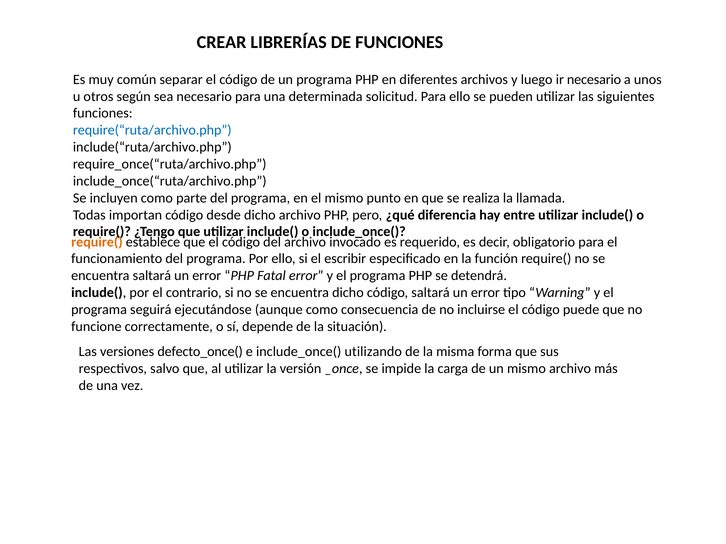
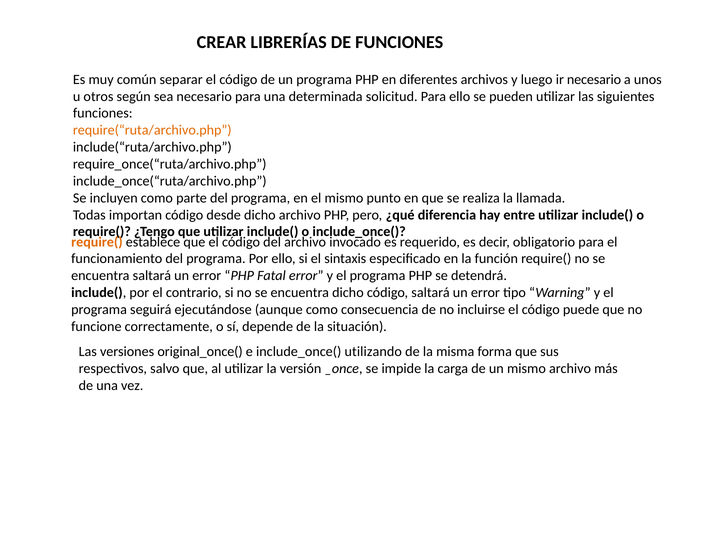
require(“ruta/archivo.php colour: blue -> orange
escribir: escribir -> sintaxis
defecto_once(: defecto_once( -> original_once(
